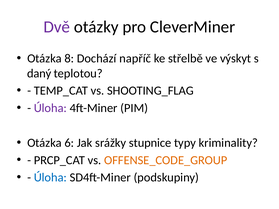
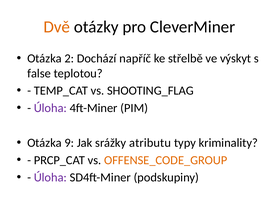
Dvě colour: purple -> orange
8: 8 -> 2
daný: daný -> false
6: 6 -> 9
stupnice: stupnice -> atributu
Úloha at (50, 178) colour: blue -> purple
